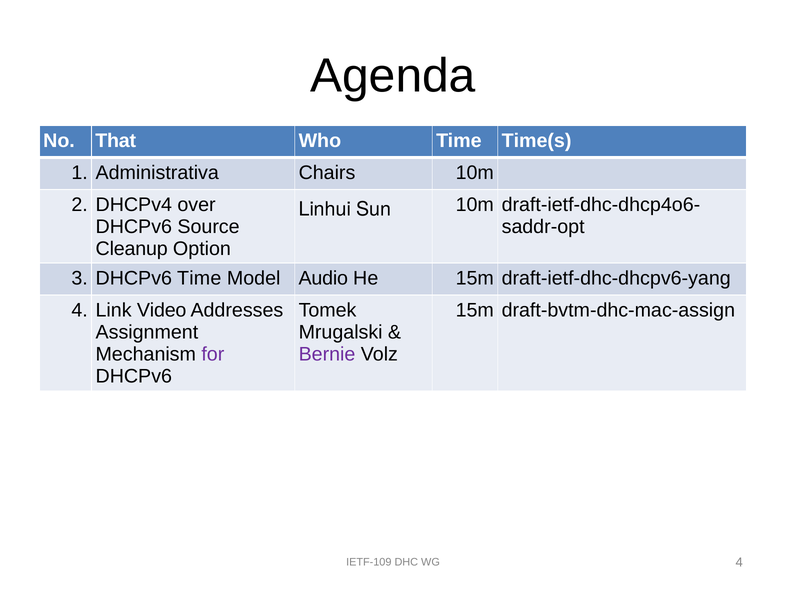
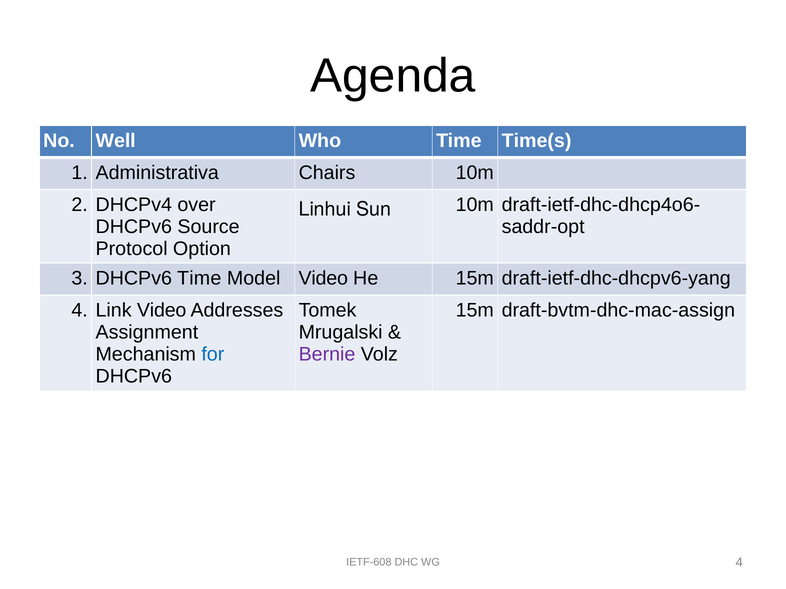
That: That -> Well
Cleanup: Cleanup -> Protocol
Model Audio: Audio -> Video
for colour: purple -> blue
IETF-109: IETF-109 -> IETF-608
